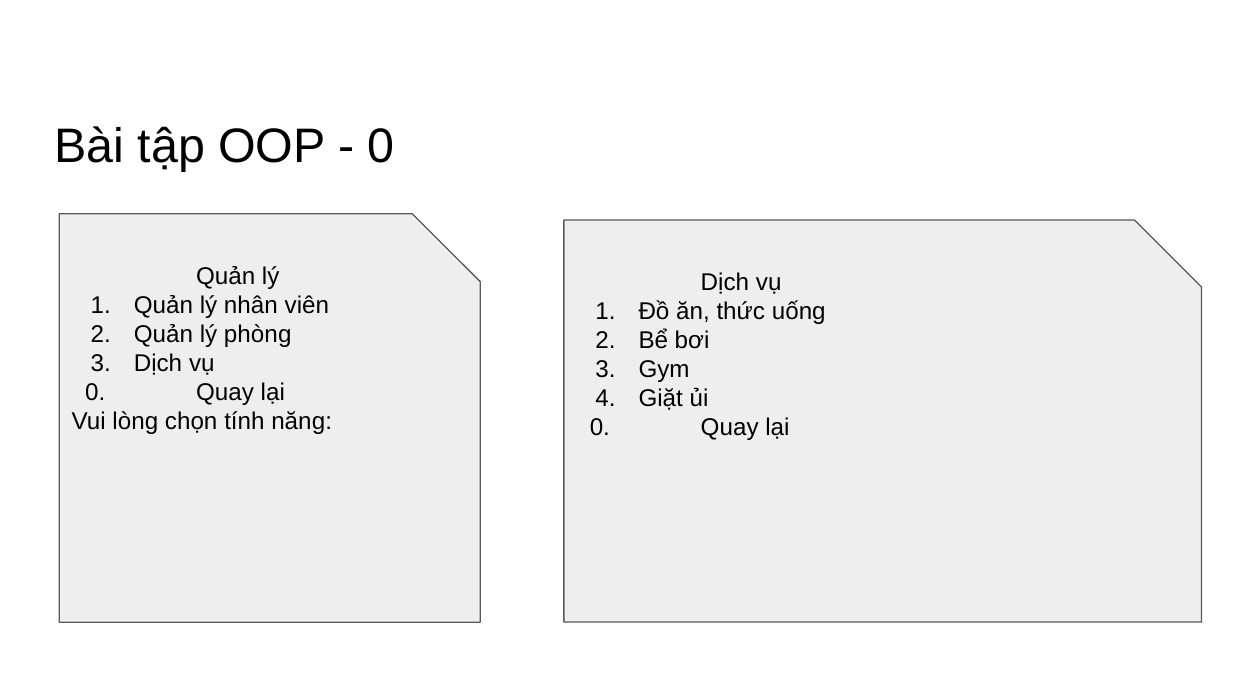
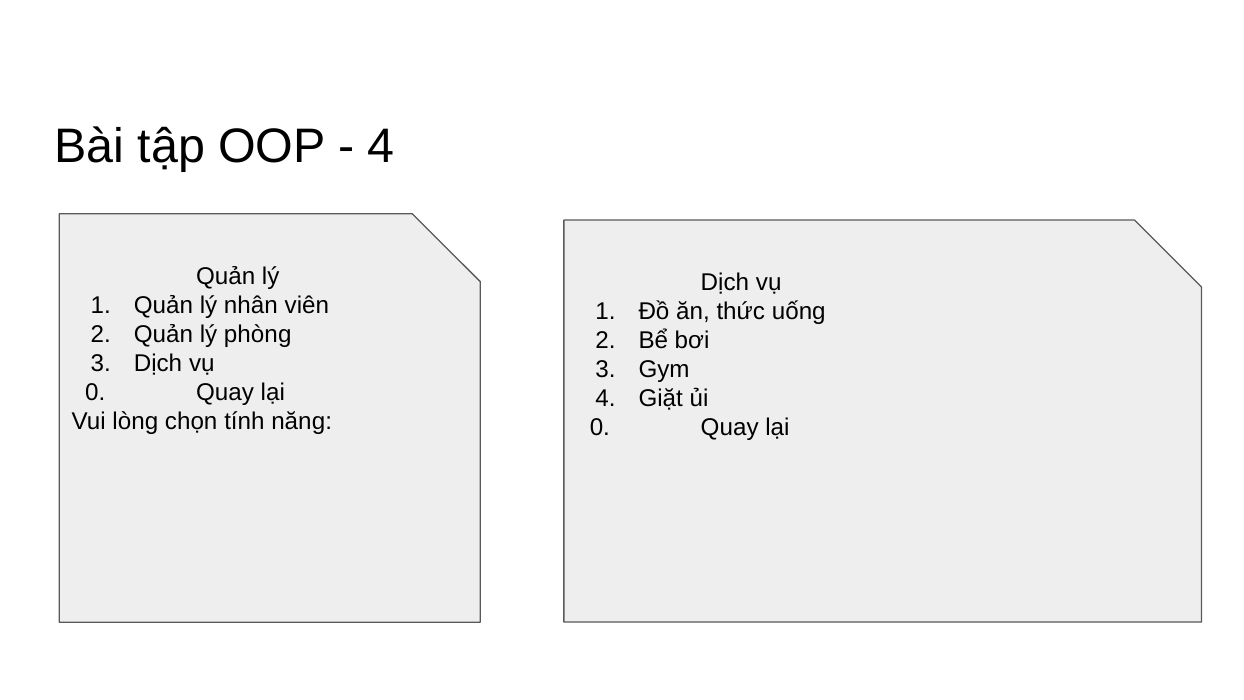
0 at (381, 146): 0 -> 4
